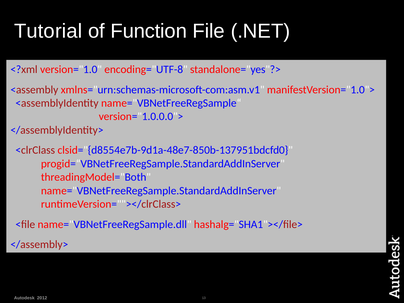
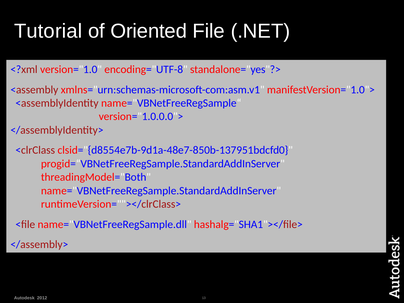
Function: Function -> Oriented
